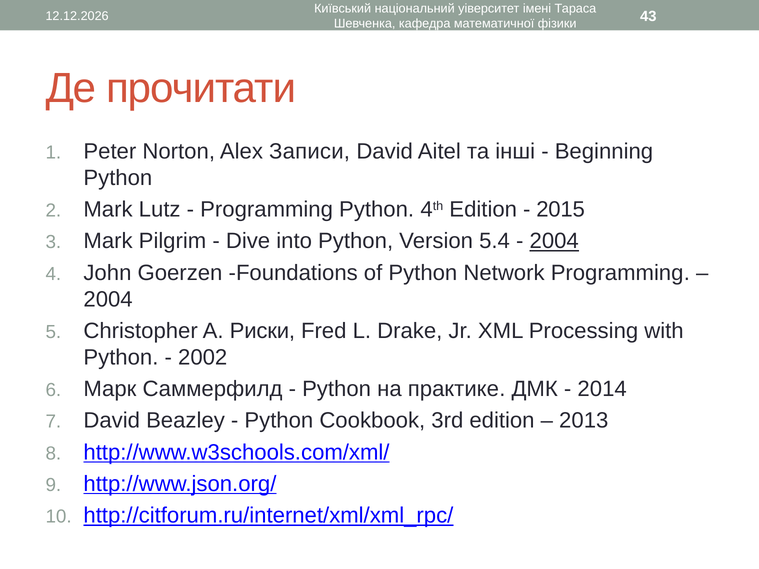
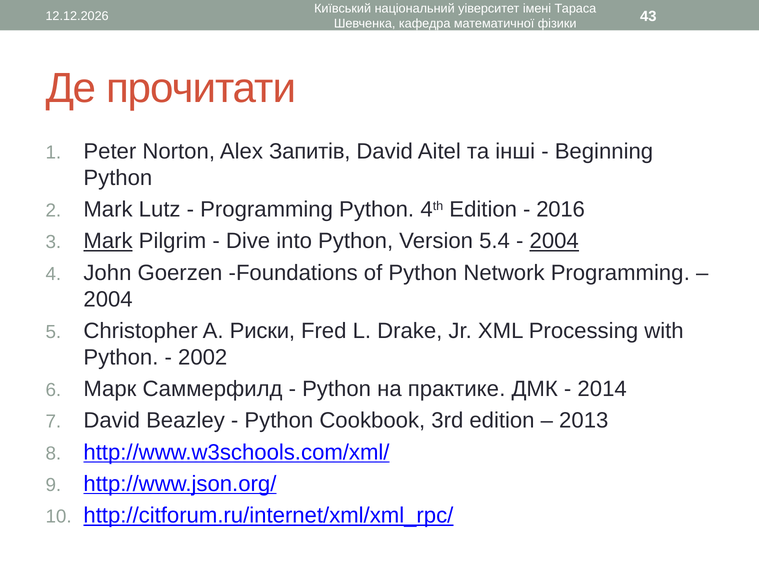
Записи: Записи -> Запитів
2015: 2015 -> 2016
Mark at (108, 241) underline: none -> present
